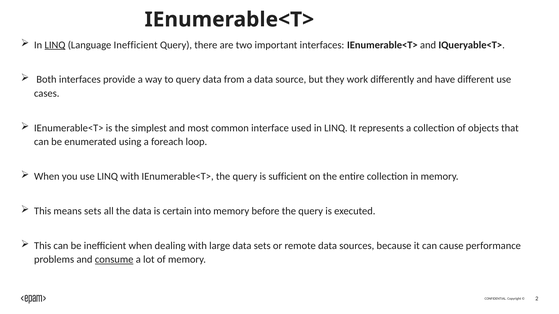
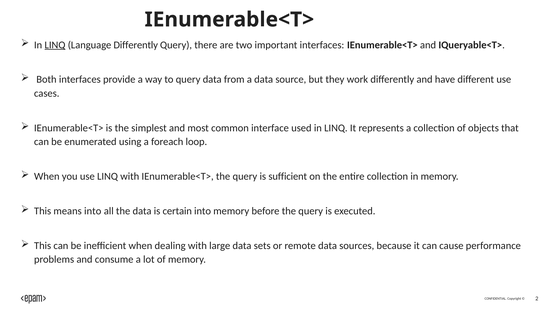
Language Inefficient: Inefficient -> Differently
means sets: sets -> into
consume underline: present -> none
